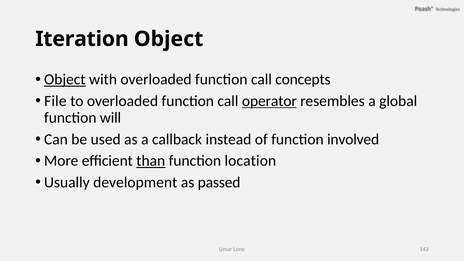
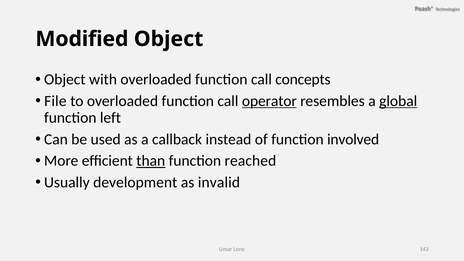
Iteration: Iteration -> Modified
Object at (65, 79) underline: present -> none
global underline: none -> present
will: will -> left
location: location -> reached
passed: passed -> invalid
